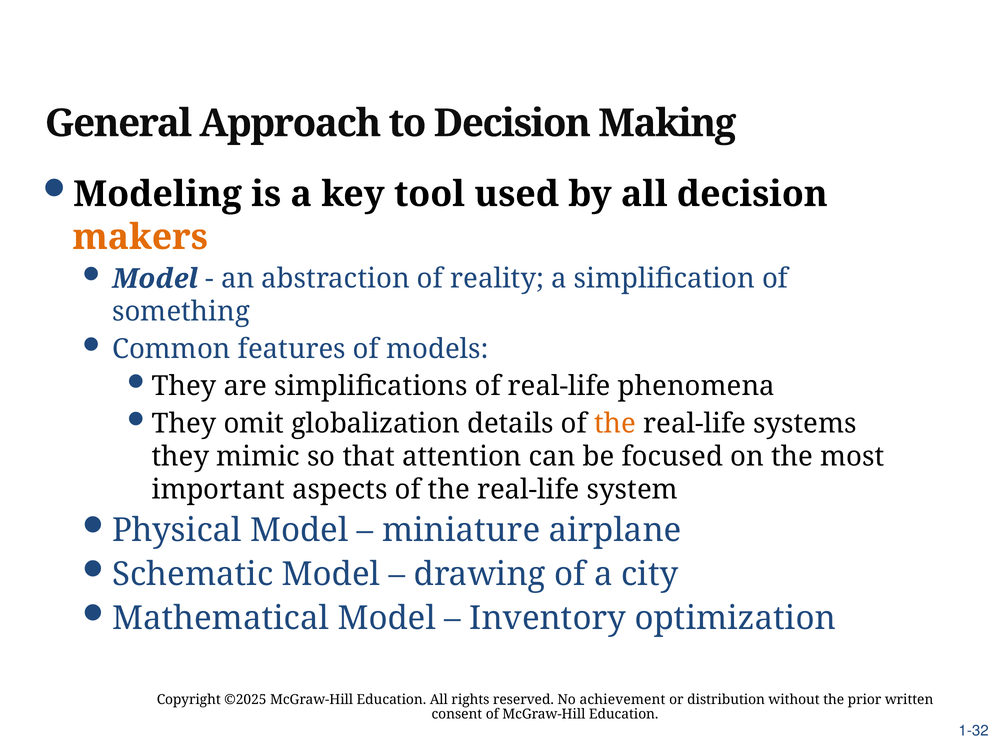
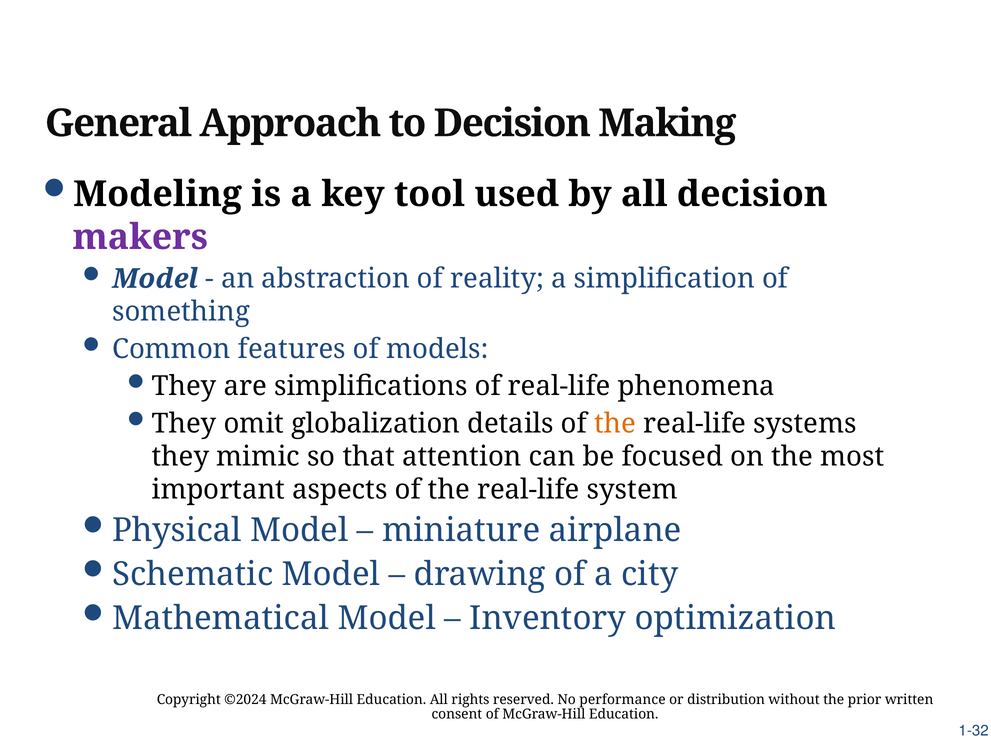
makers colour: orange -> purple
©2025: ©2025 -> ©2024
achievement: achievement -> performance
